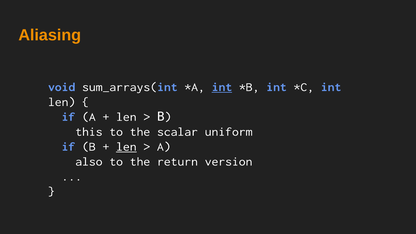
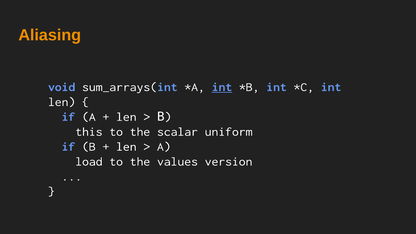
len at (126, 147) underline: present -> none
also: also -> load
return: return -> values
